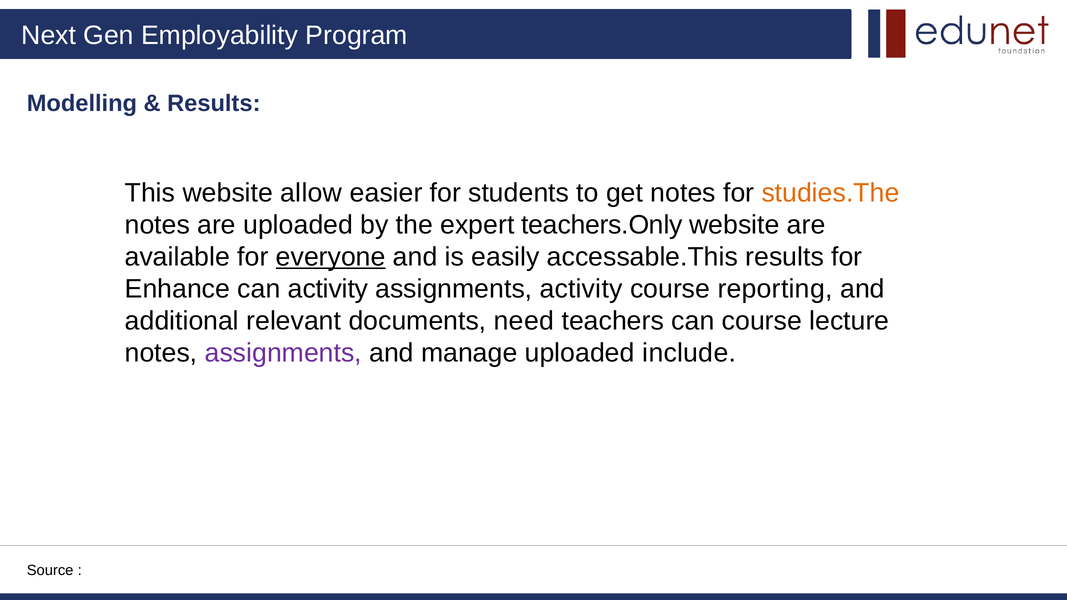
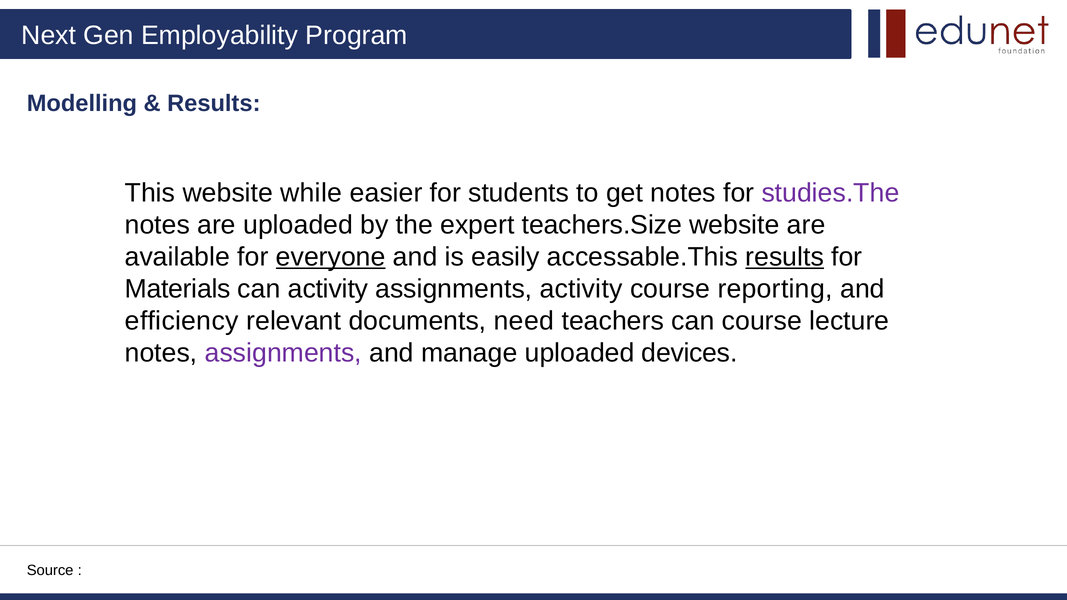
allow: allow -> while
studies.The colour: orange -> purple
teachers.Only: teachers.Only -> teachers.Size
results at (785, 257) underline: none -> present
Enhance: Enhance -> Materials
additional: additional -> efficiency
include: include -> devices
